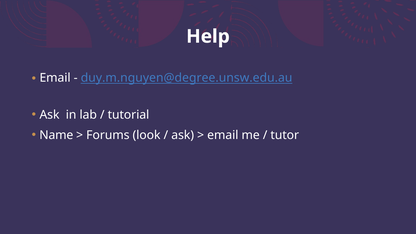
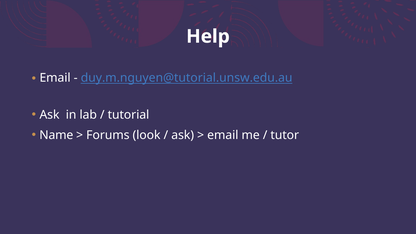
duy.m.nguyen@degree.unsw.edu.au: duy.m.nguyen@degree.unsw.edu.au -> duy.m.nguyen@tutorial.unsw.edu.au
